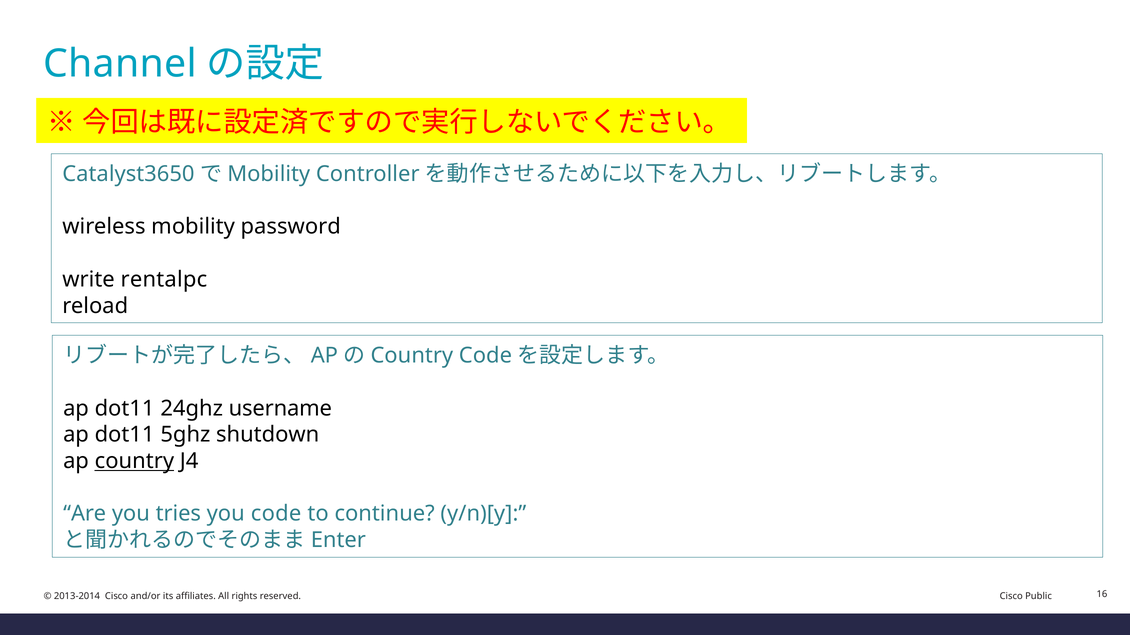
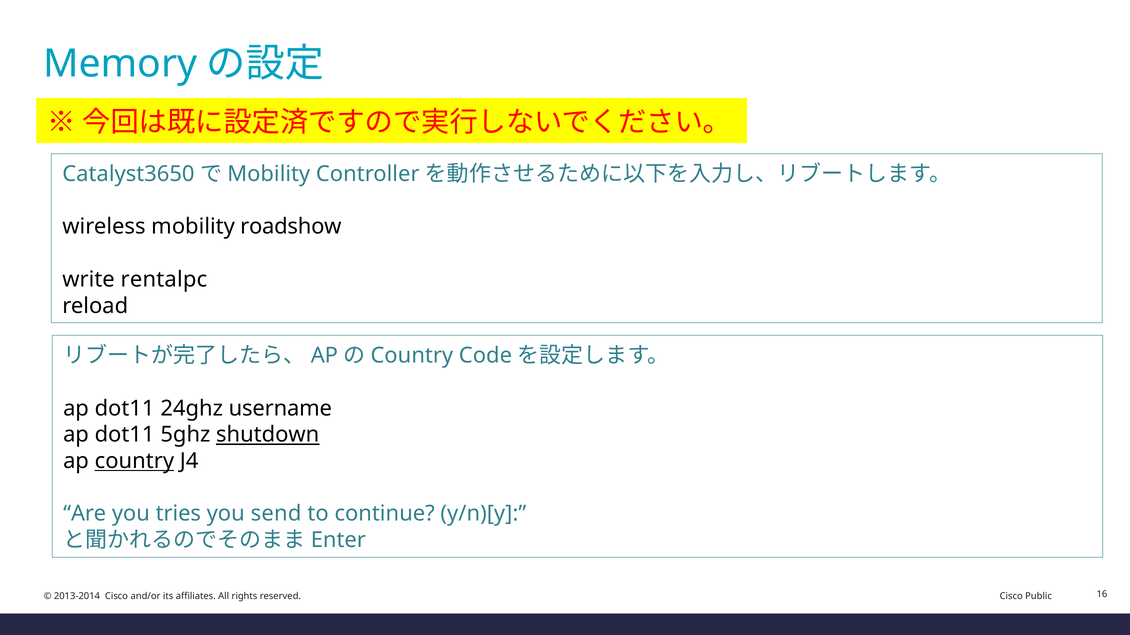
Channel: Channel -> Memory
password: password -> roadshow
shutdown underline: none -> present
code: code -> send
